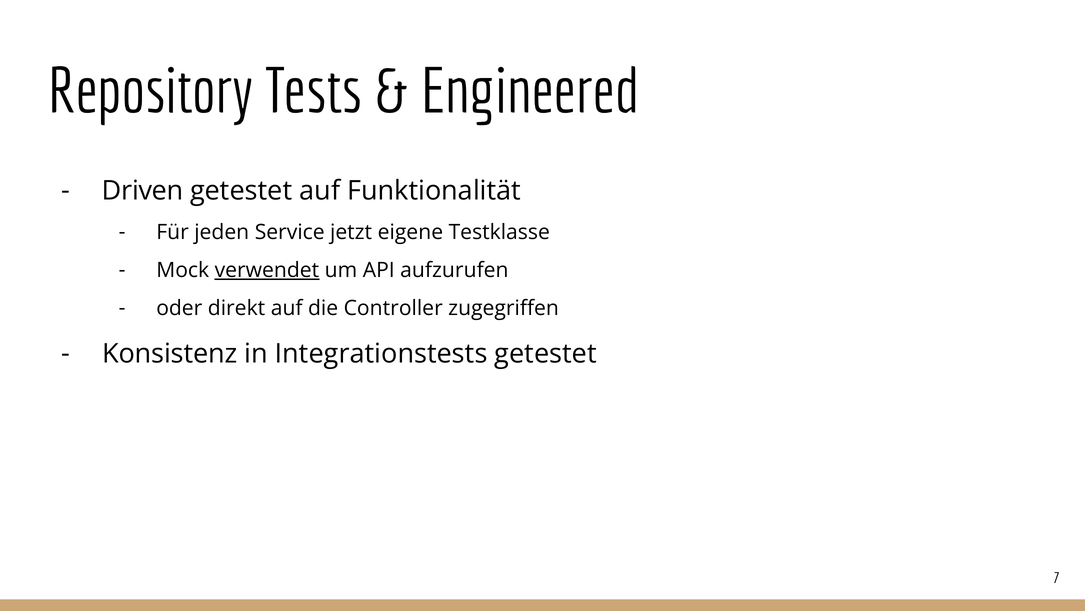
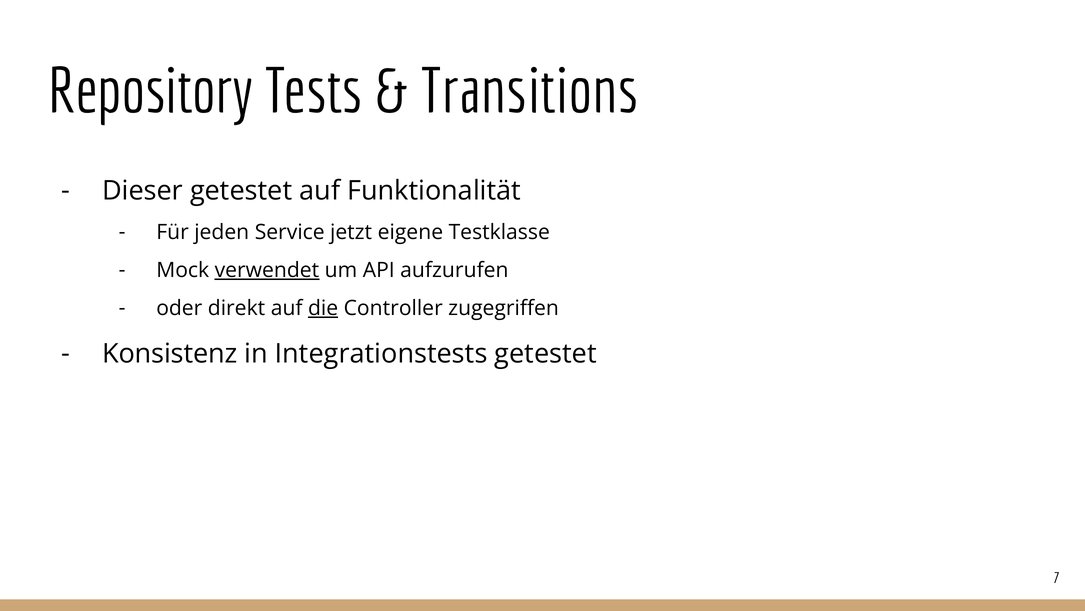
Engineered: Engineered -> Transitions
Driven: Driven -> Dieser
die underline: none -> present
